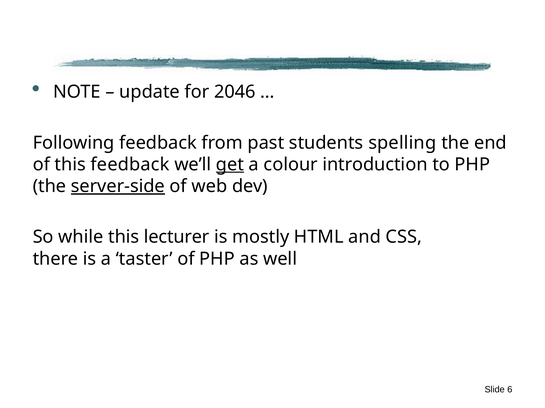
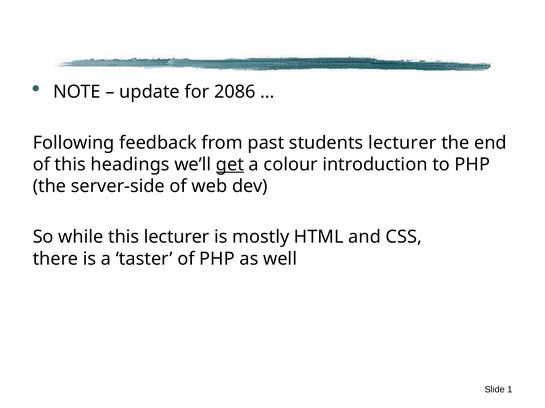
2046: 2046 -> 2086
students spelling: spelling -> lecturer
this feedback: feedback -> headings
server-side underline: present -> none
6: 6 -> 1
